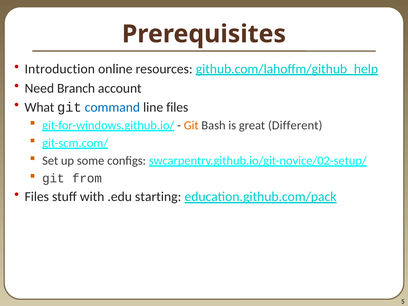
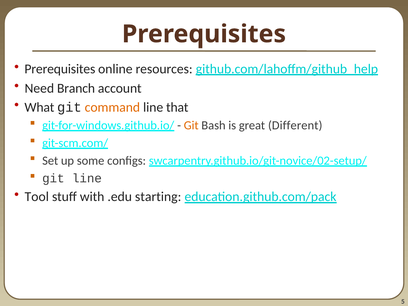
Introduction at (60, 69): Introduction -> Prerequisites
command colour: blue -> orange
line files: files -> that
git from: from -> line
Files at (37, 197): Files -> Tool
